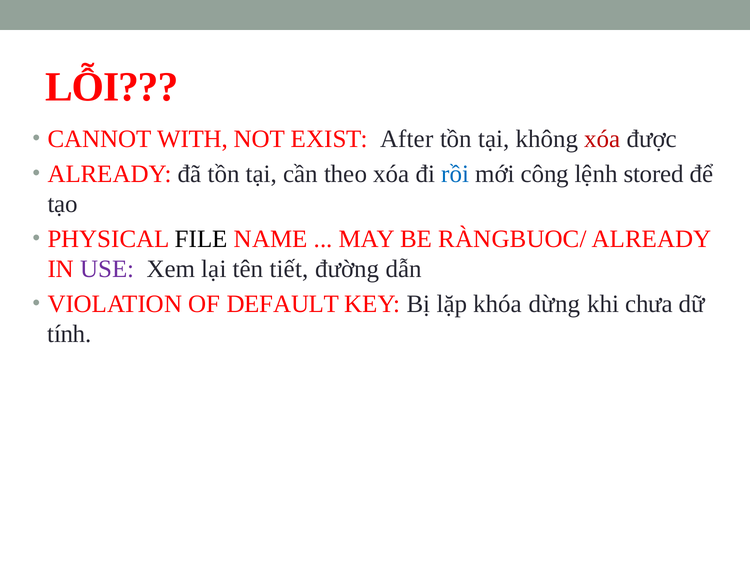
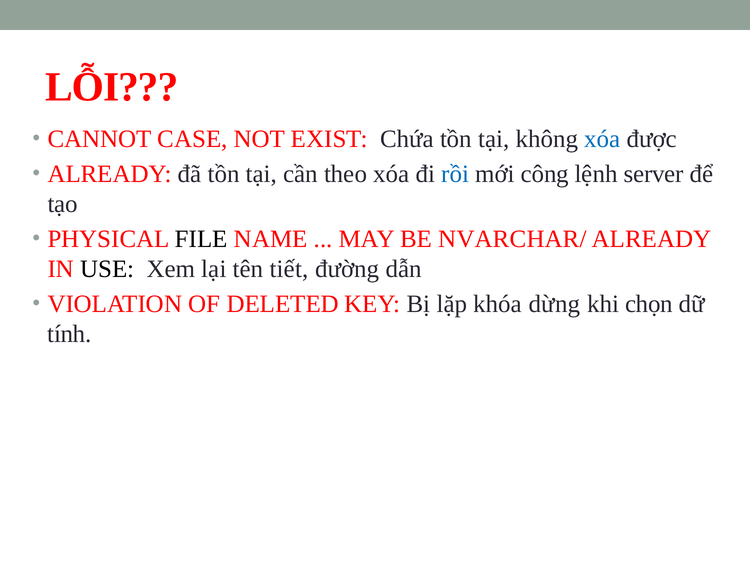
WITH: WITH -> CASE
After: After -> Chứa
xóa at (602, 139) colour: red -> blue
stored: stored -> server
RÀNGBUOC/: RÀNGBUOC/ -> NVARCHAR/
USE colour: purple -> black
DEFAULT: DEFAULT -> DELETED
chưa: chưa -> chọn
